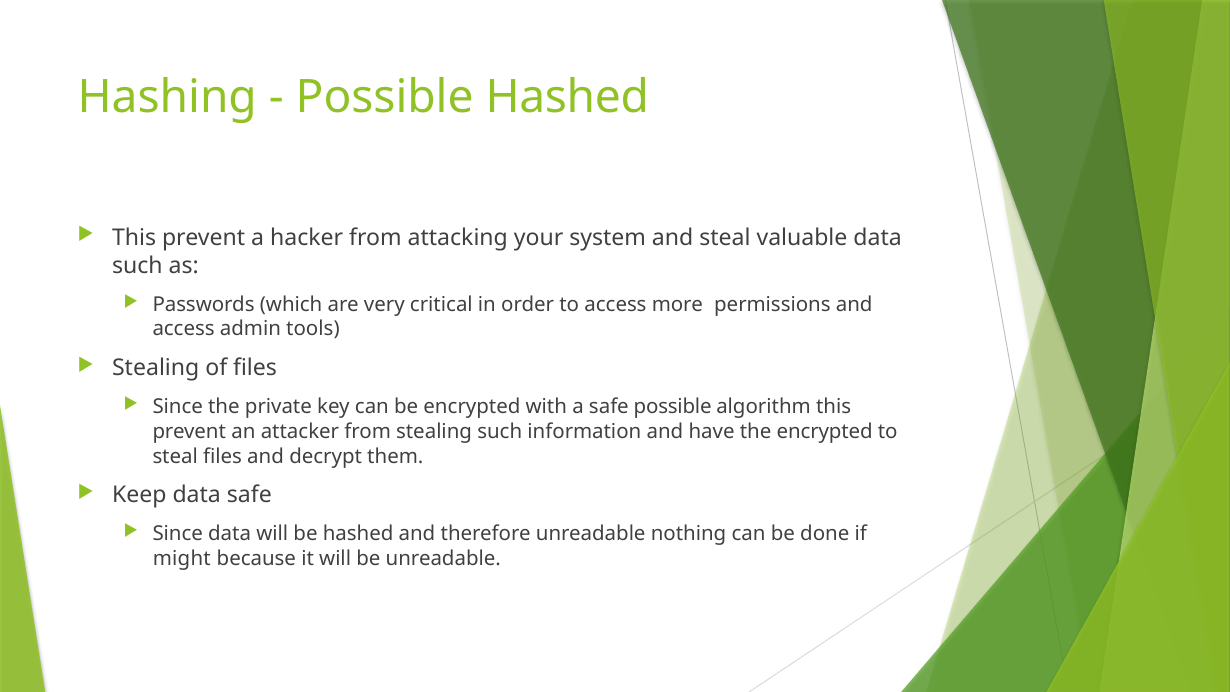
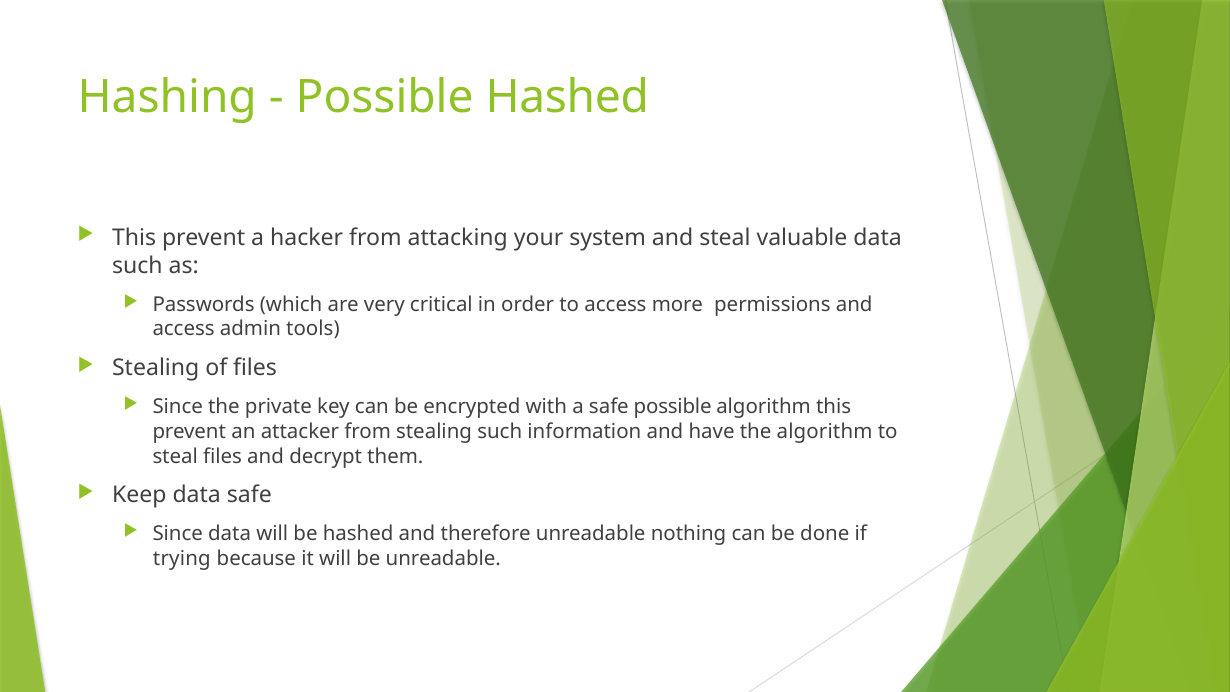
the encrypted: encrypted -> algorithm
might: might -> trying
